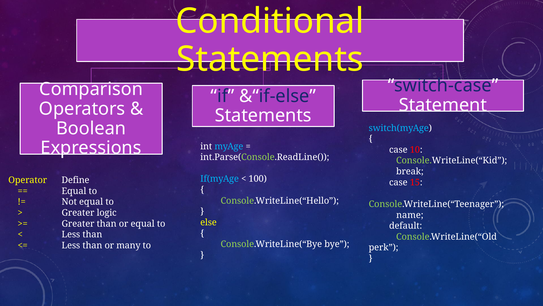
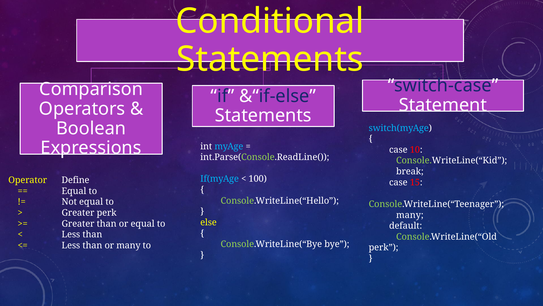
Greater logic: logic -> perk
name at (410, 215): name -> many
